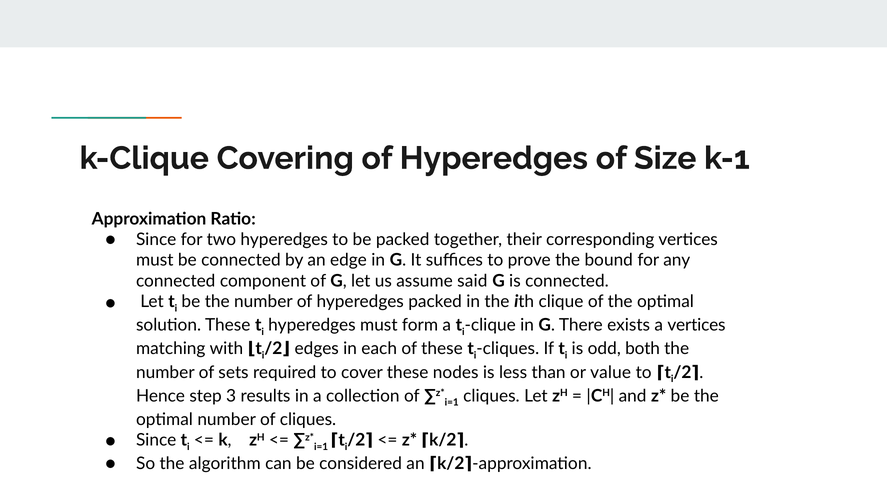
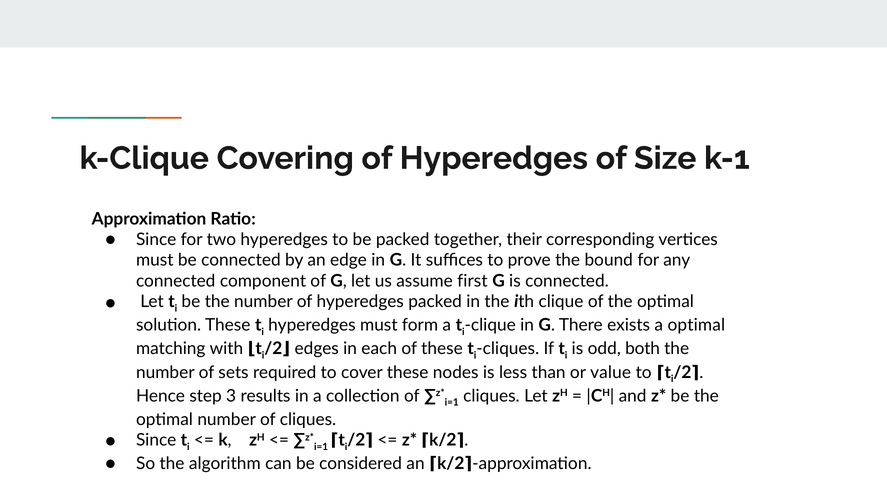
said: said -> first
a vertices: vertices -> optimal
